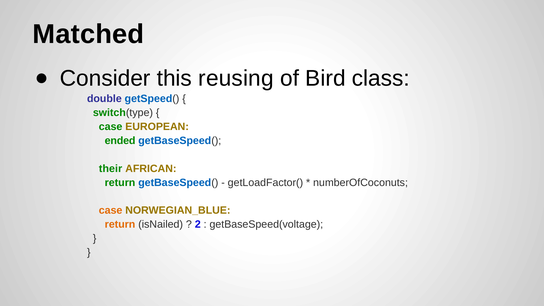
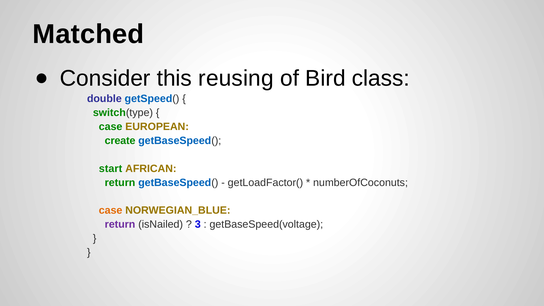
ended: ended -> create
their: their -> start
return at (120, 224) colour: orange -> purple
2: 2 -> 3
